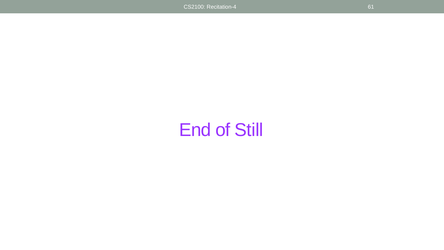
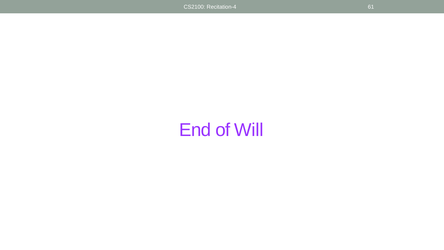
Still: Still -> Will
